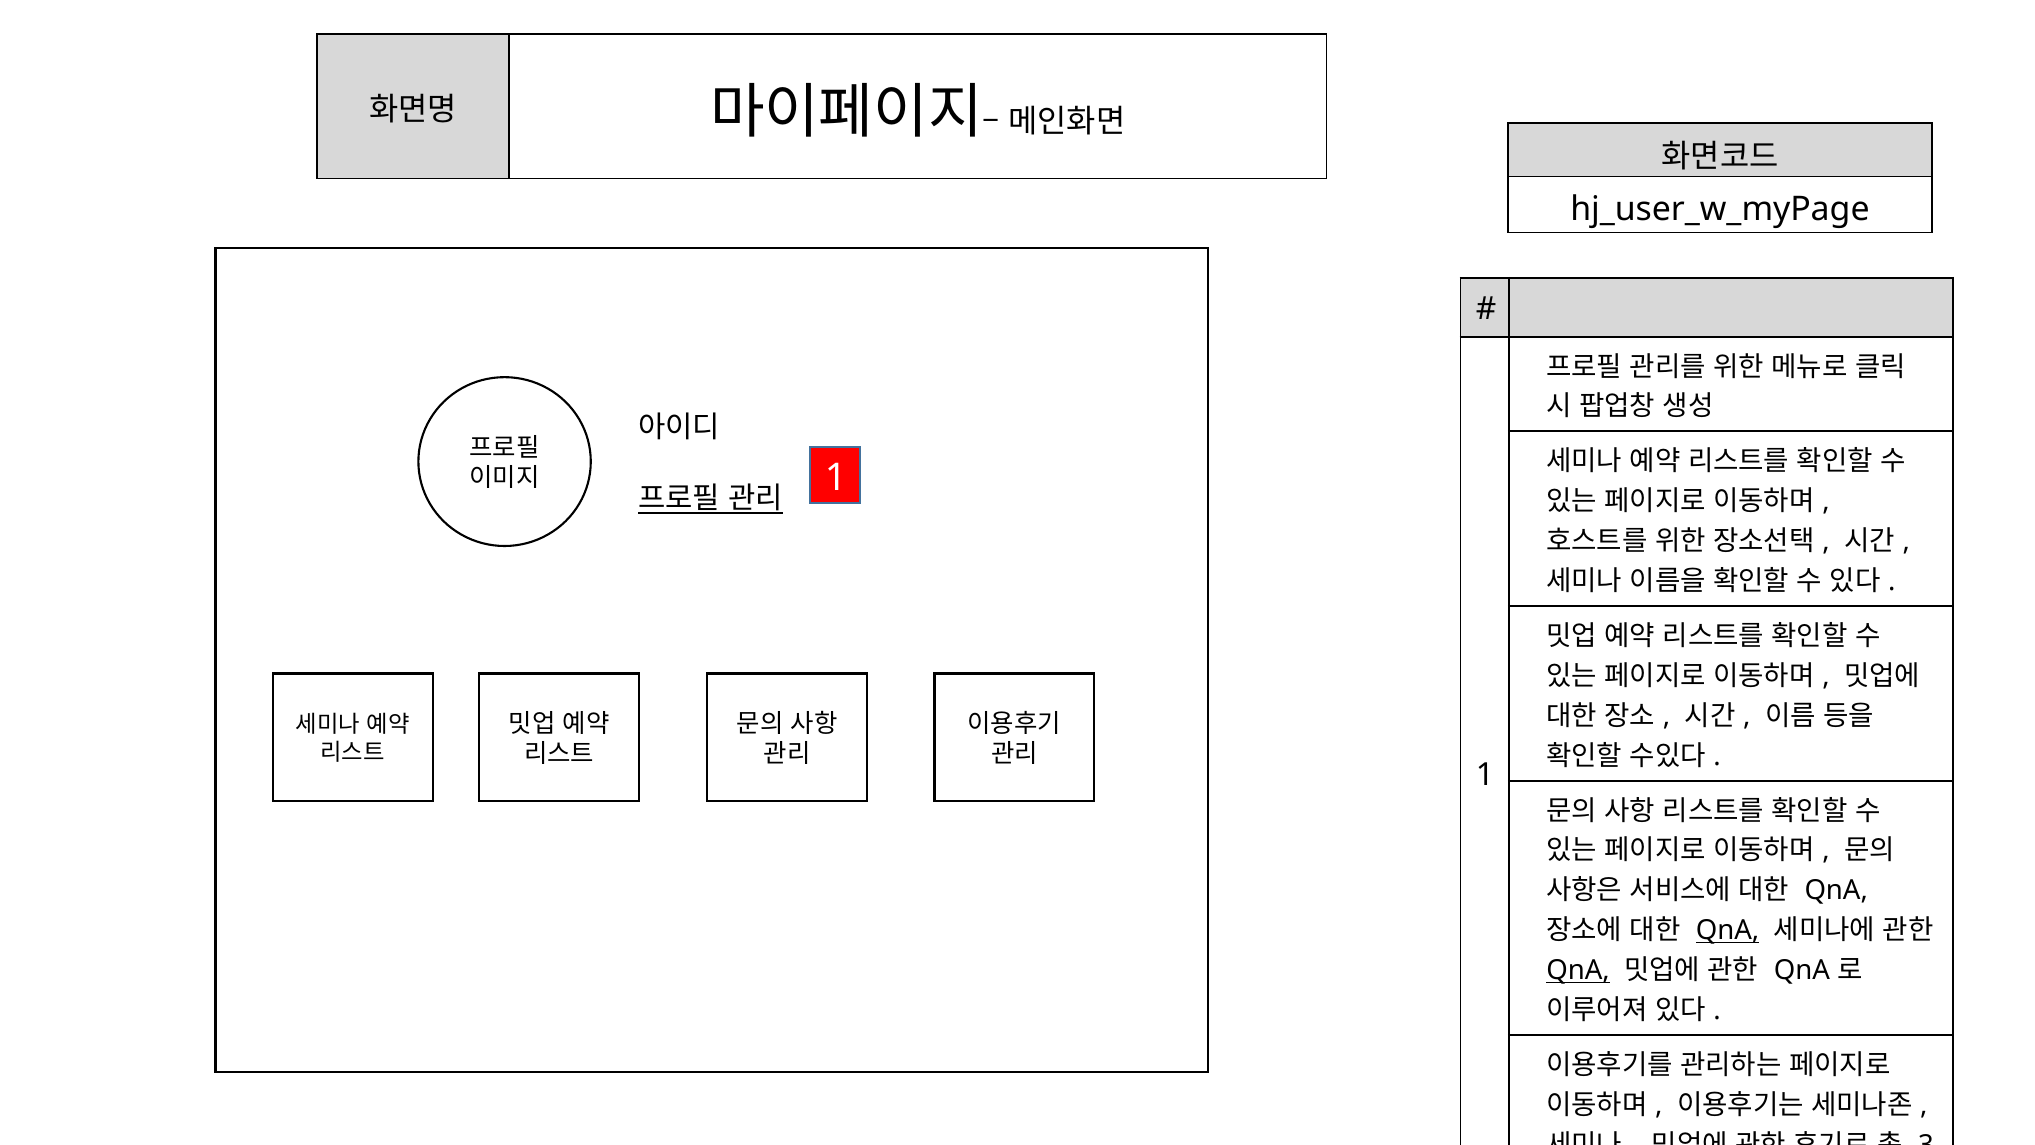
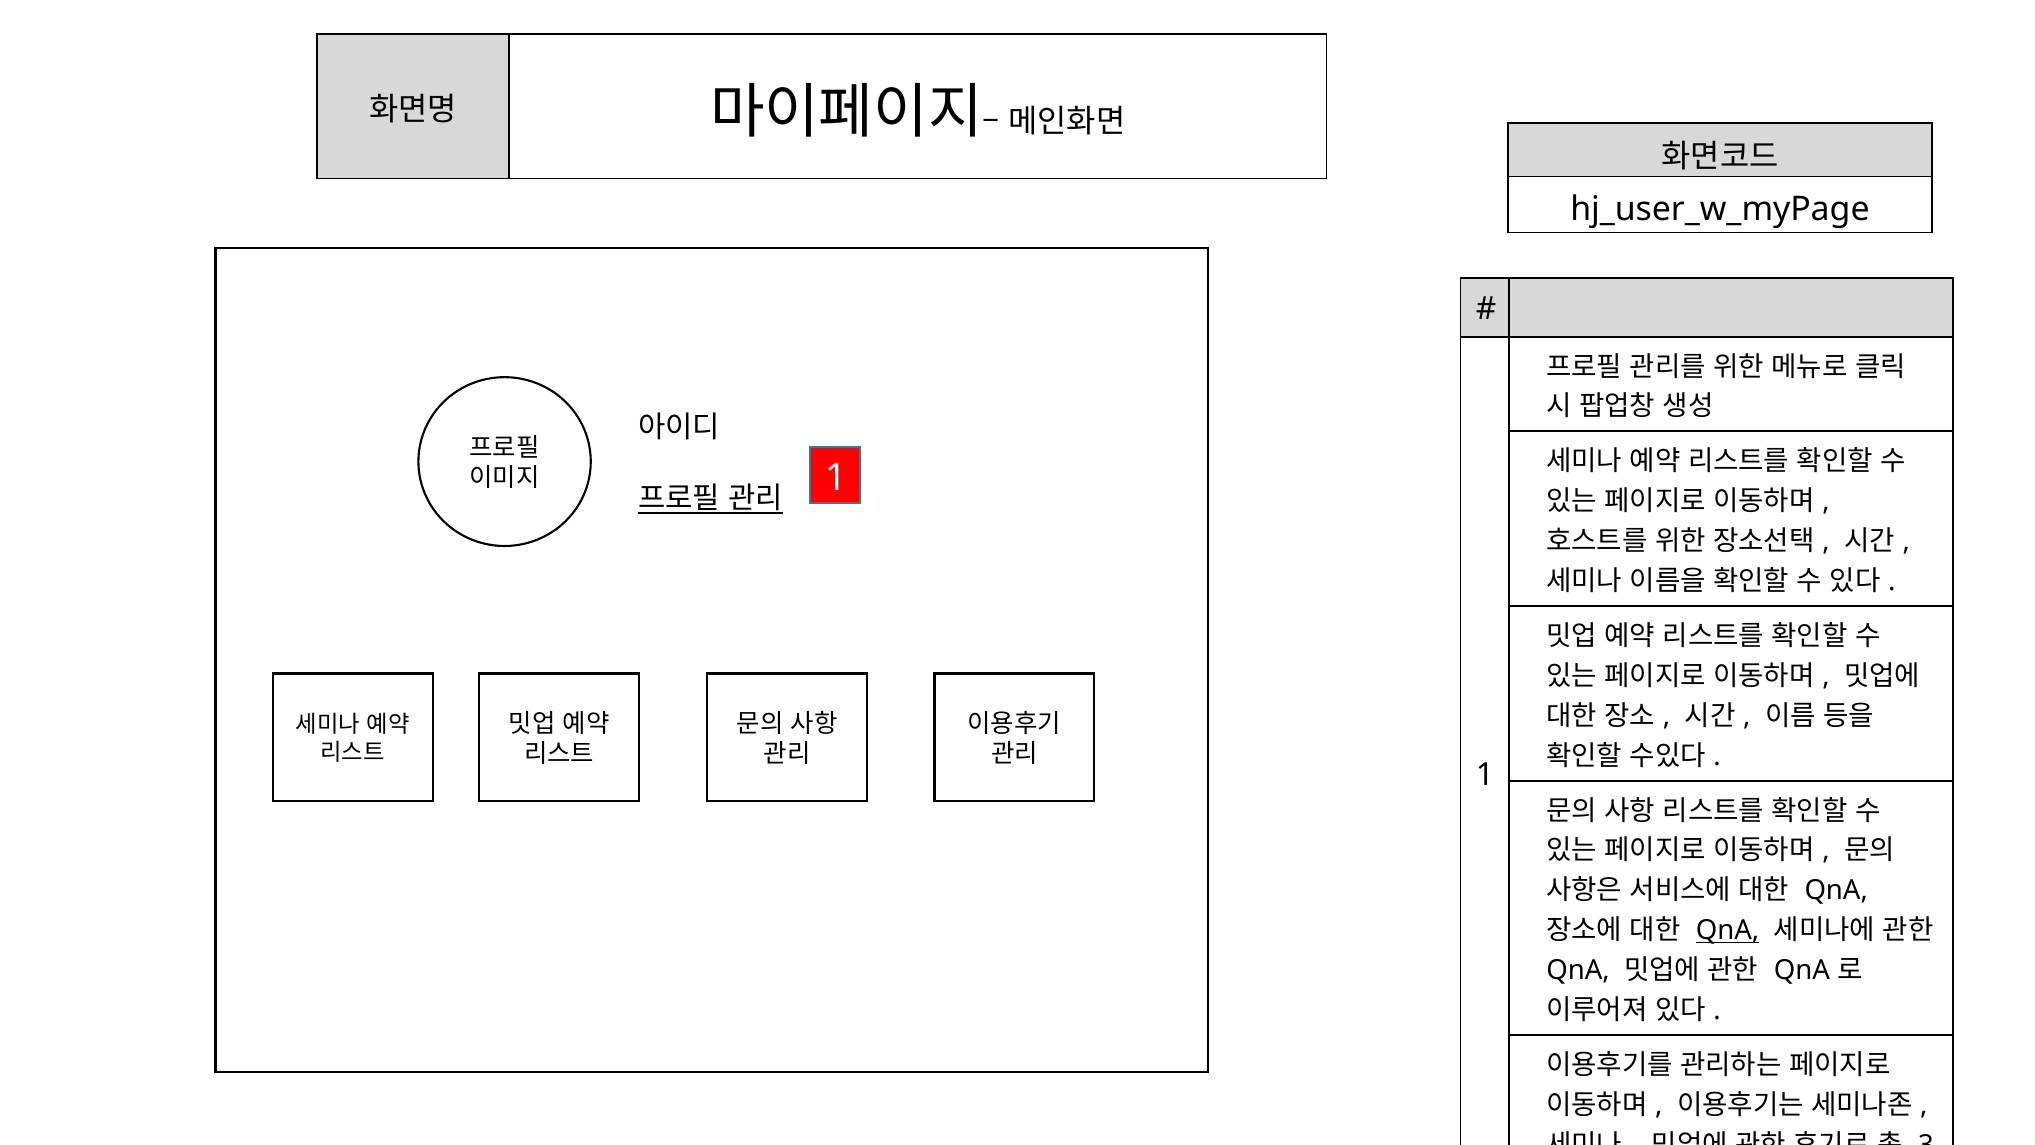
QnA at (1578, 970) underline: present -> none
